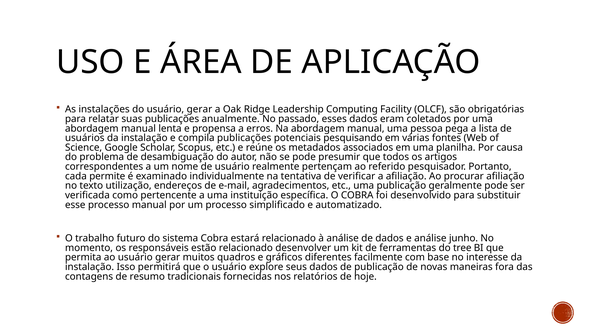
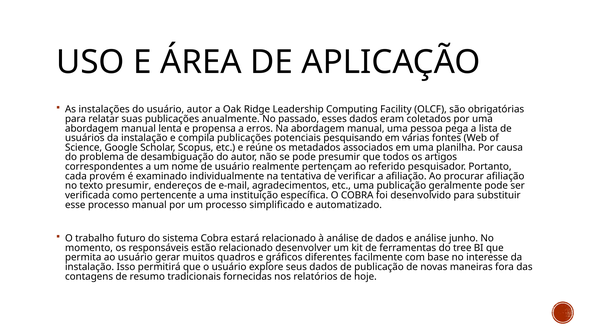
do usuário gerar: gerar -> autor
permite: permite -> provém
texto utilização: utilização -> presumir
